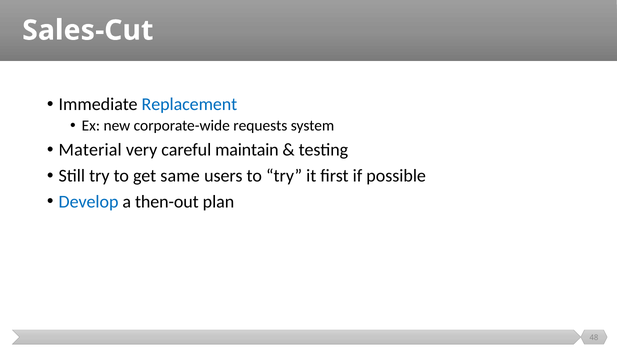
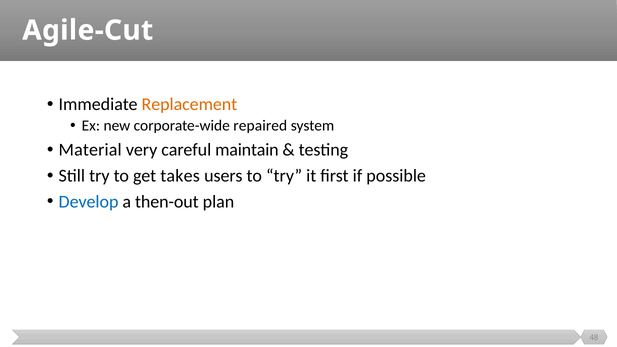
Sales-Cut: Sales-Cut -> Agile-Cut
Replacement colour: blue -> orange
requests: requests -> repaired
same: same -> takes
